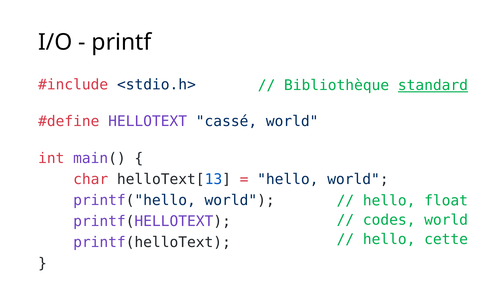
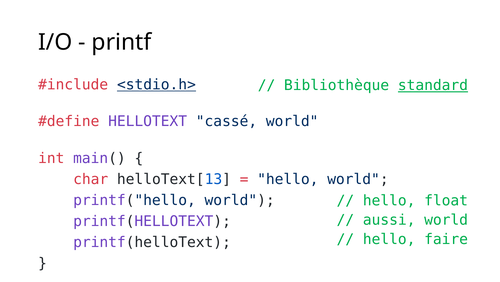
<stdio.h> underline: none -> present
codes: codes -> aussi
cette: cette -> faire
